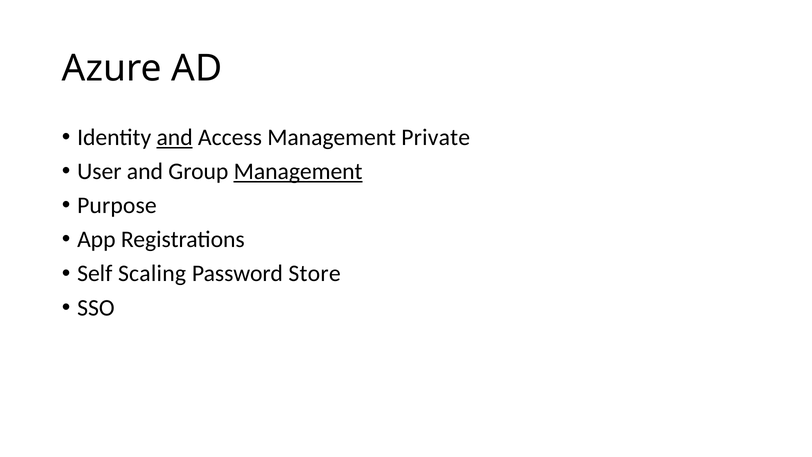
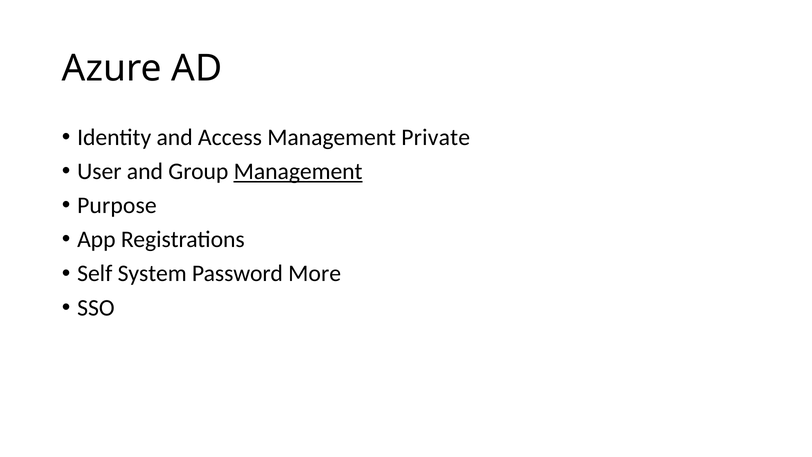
and at (175, 137) underline: present -> none
Scaling: Scaling -> System
Store: Store -> More
